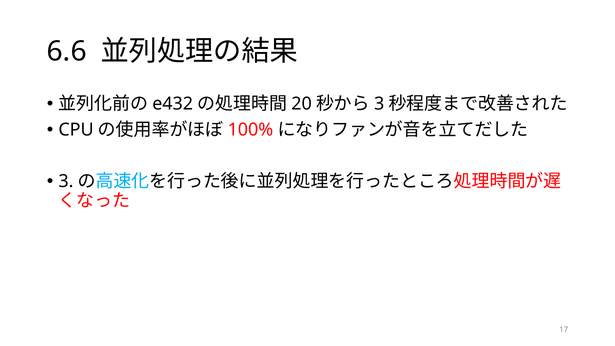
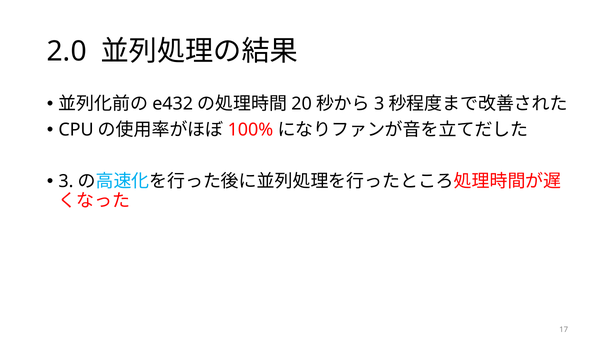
6.6: 6.6 -> 2.0
